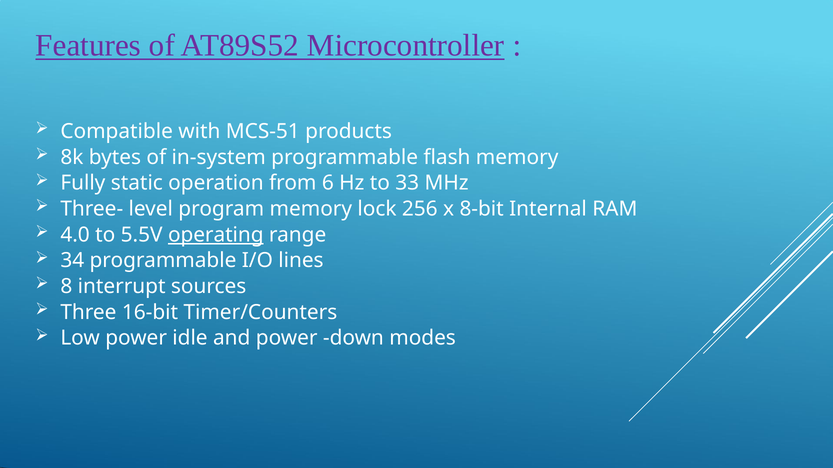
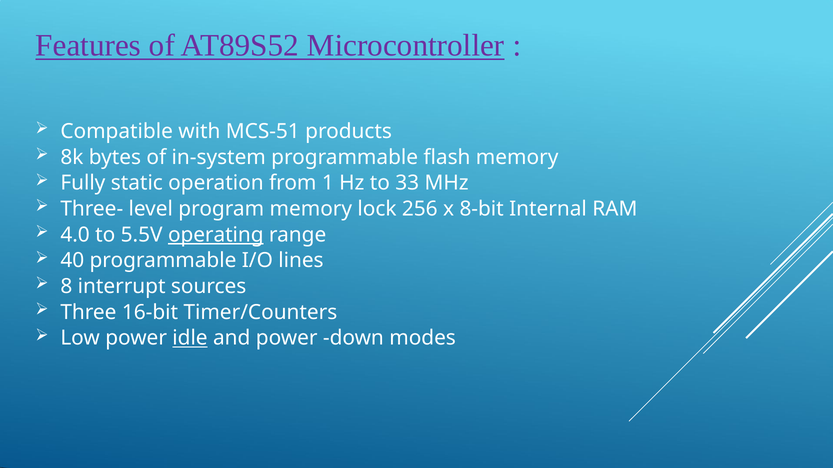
6: 6 -> 1
34: 34 -> 40
idle underline: none -> present
